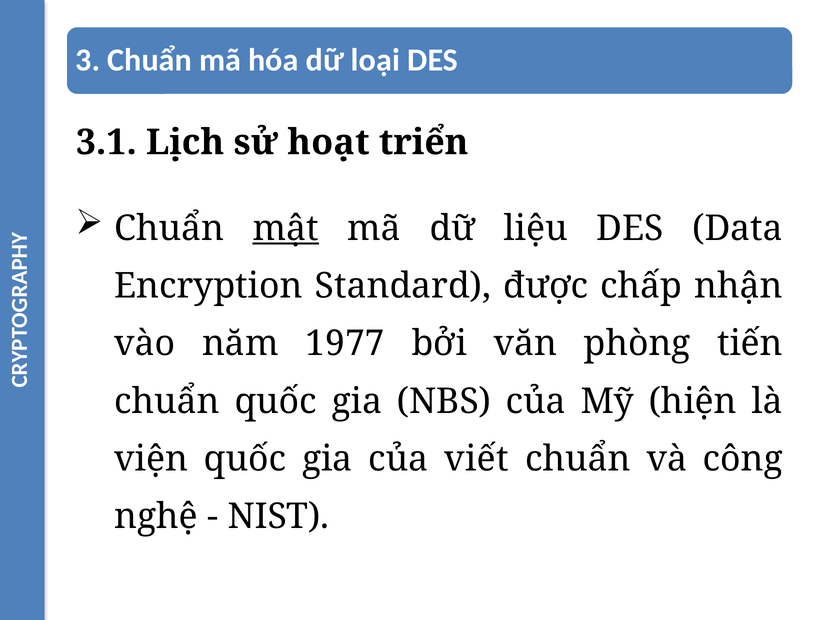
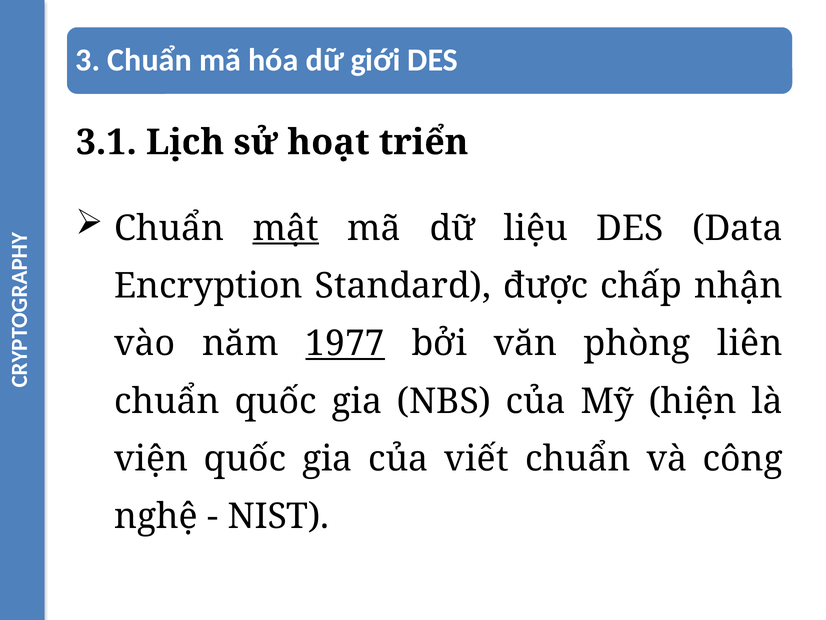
loại: loại -> giới
1977 underline: none -> present
tiến: tiến -> liên
